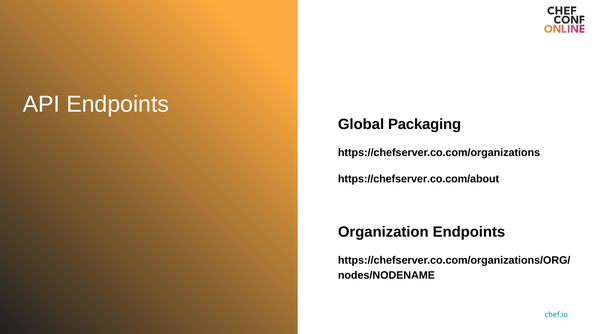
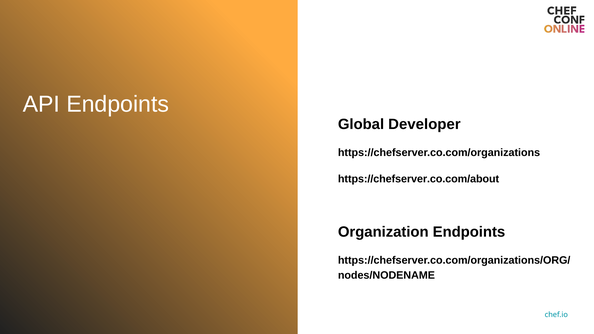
Packaging: Packaging -> Developer
